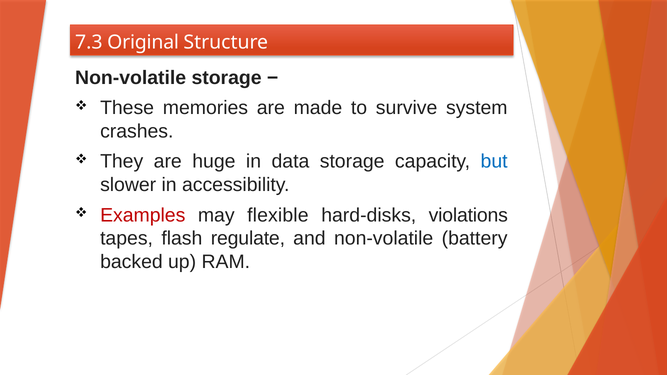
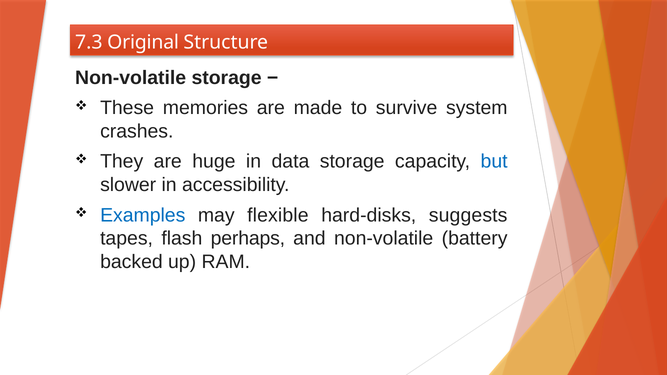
Examples colour: red -> blue
violations: violations -> suggests
regulate: regulate -> perhaps
